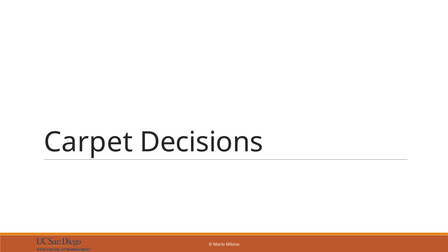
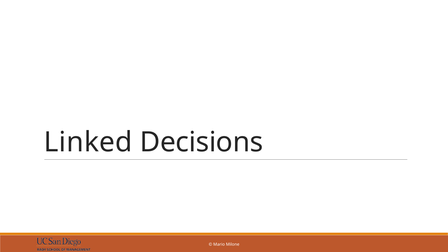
Carpet: Carpet -> Linked
